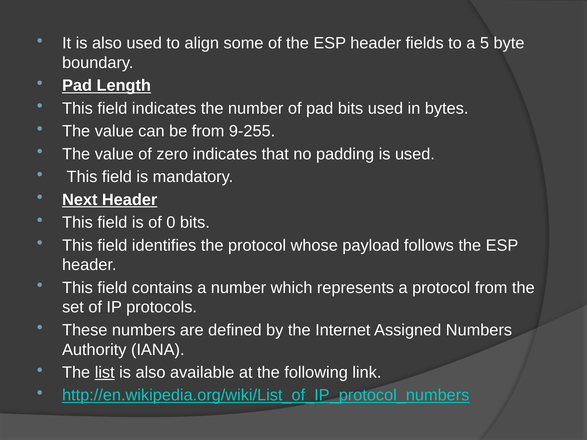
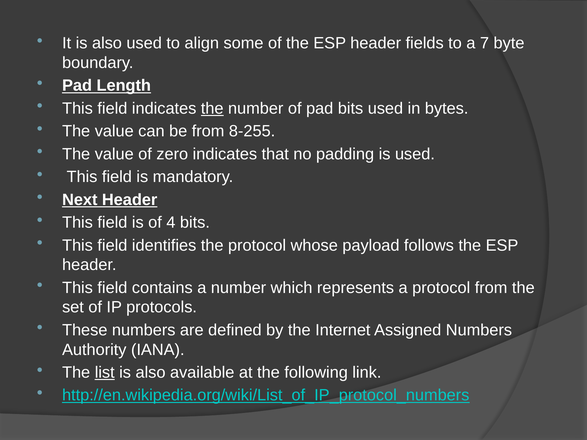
5: 5 -> 7
the at (212, 108) underline: none -> present
9-255: 9-255 -> 8-255
0: 0 -> 4
